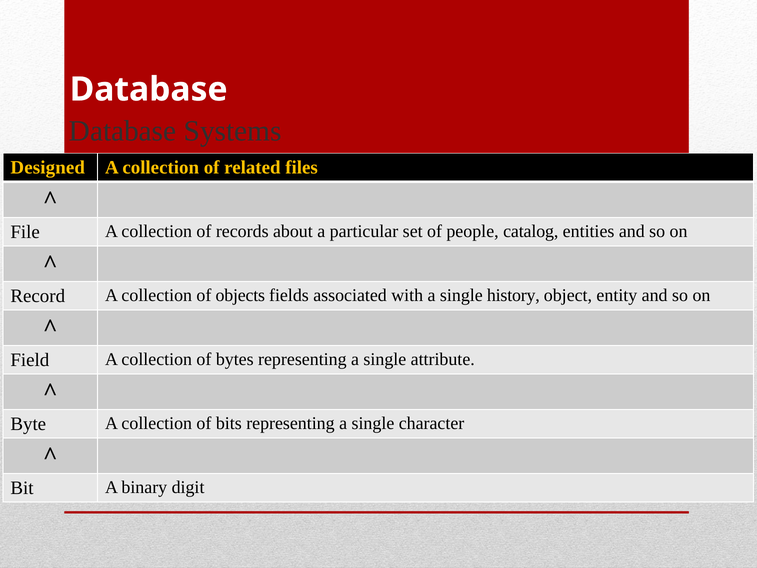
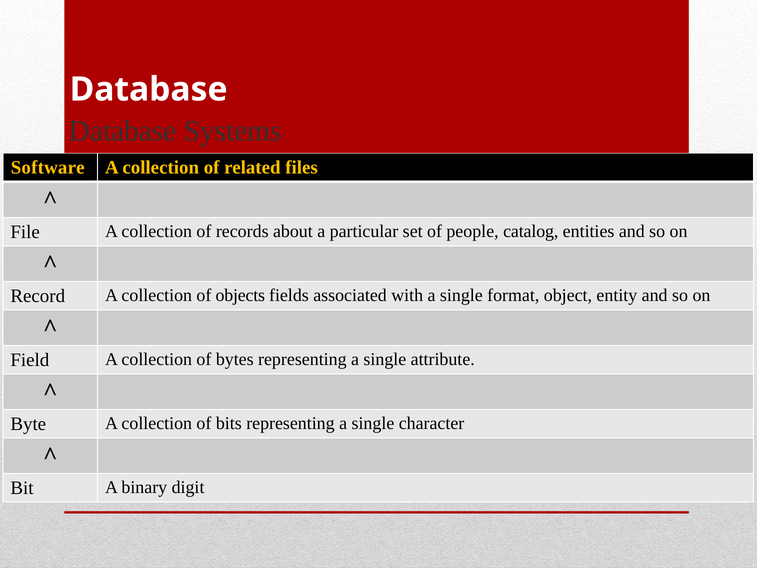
Designed: Designed -> Software
history: history -> format
